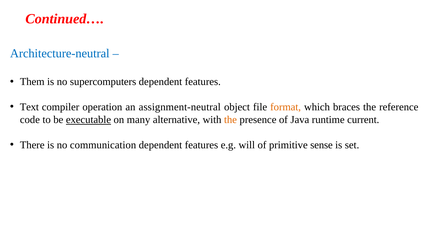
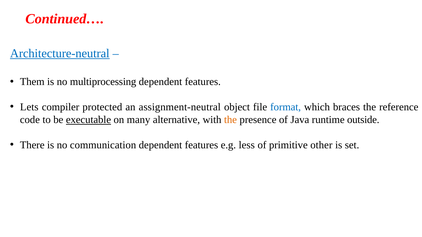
Architecture-neutral underline: none -> present
supercomputers: supercomputers -> multiprocessing
Text: Text -> Lets
operation: operation -> protected
format colour: orange -> blue
current: current -> outside
will: will -> less
sense: sense -> other
